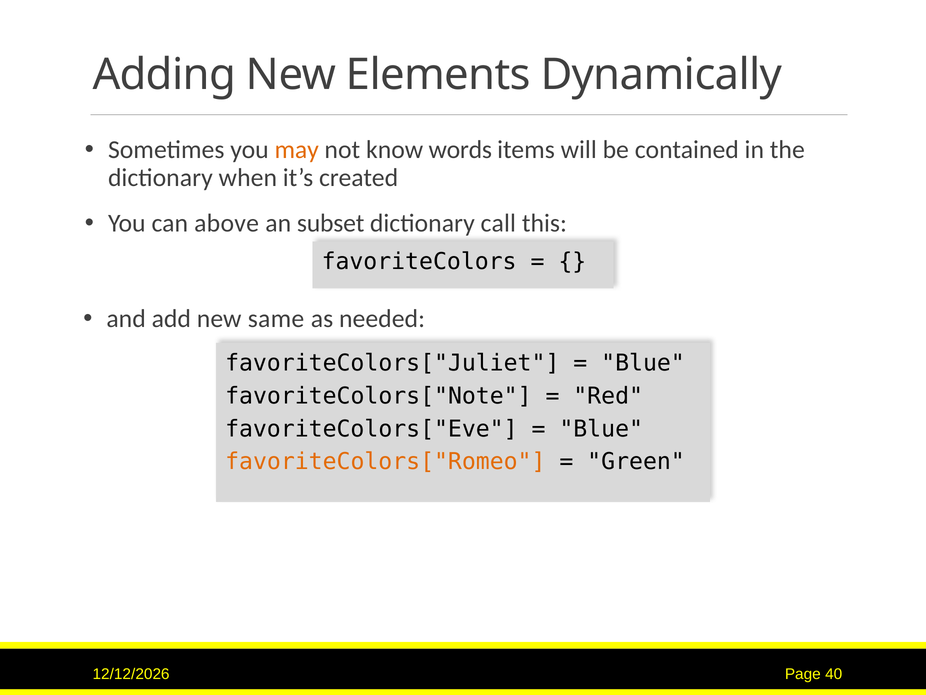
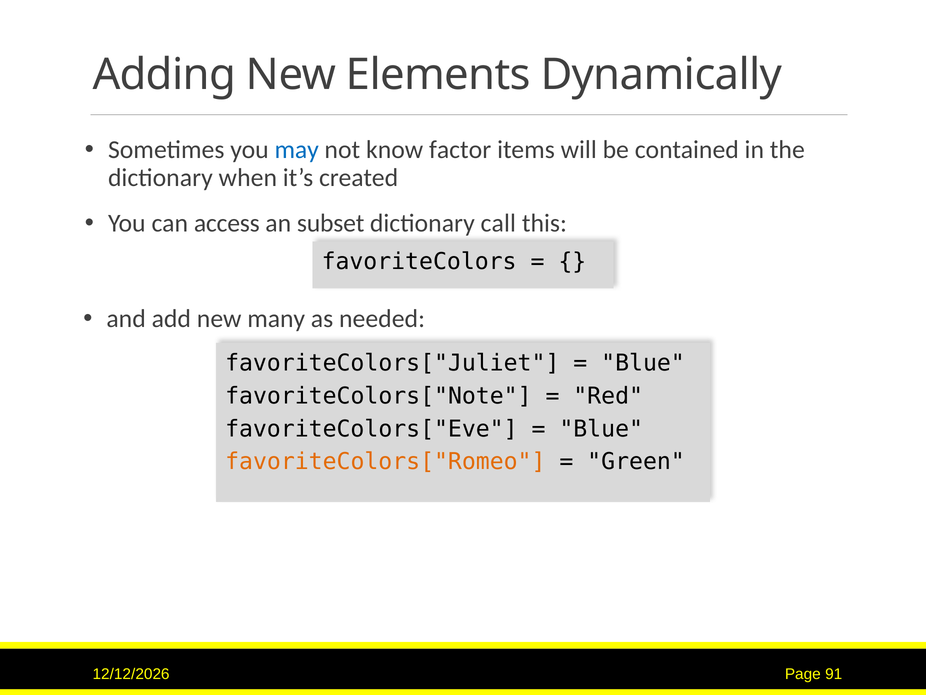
may colour: orange -> blue
words: words -> factor
above: above -> access
same: same -> many
40: 40 -> 91
